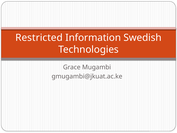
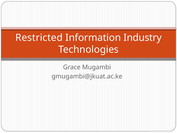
Swedish: Swedish -> Industry
